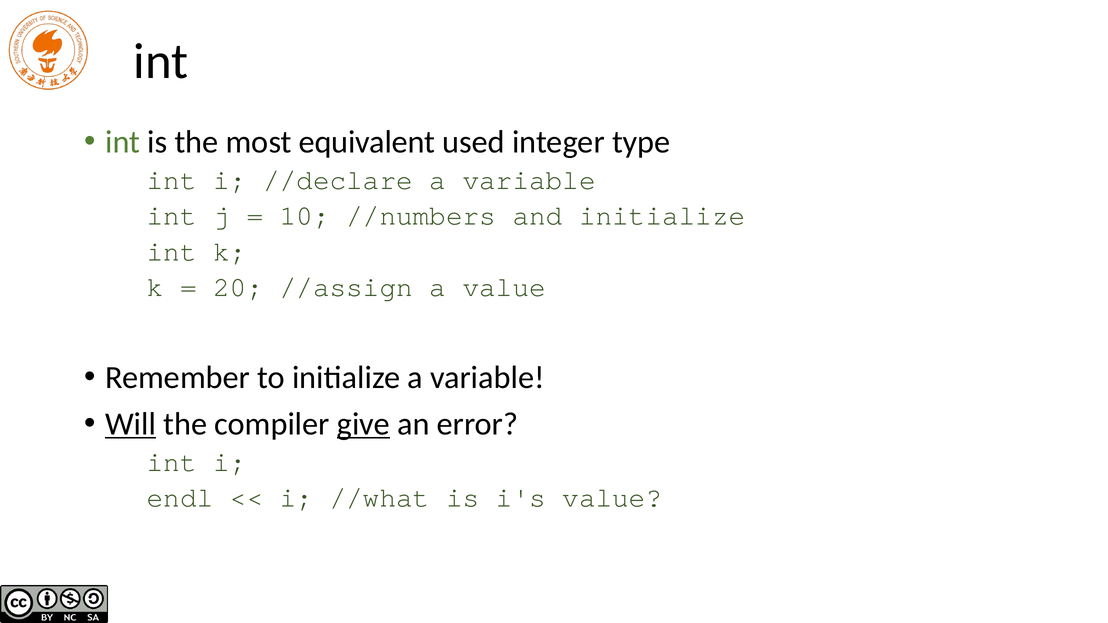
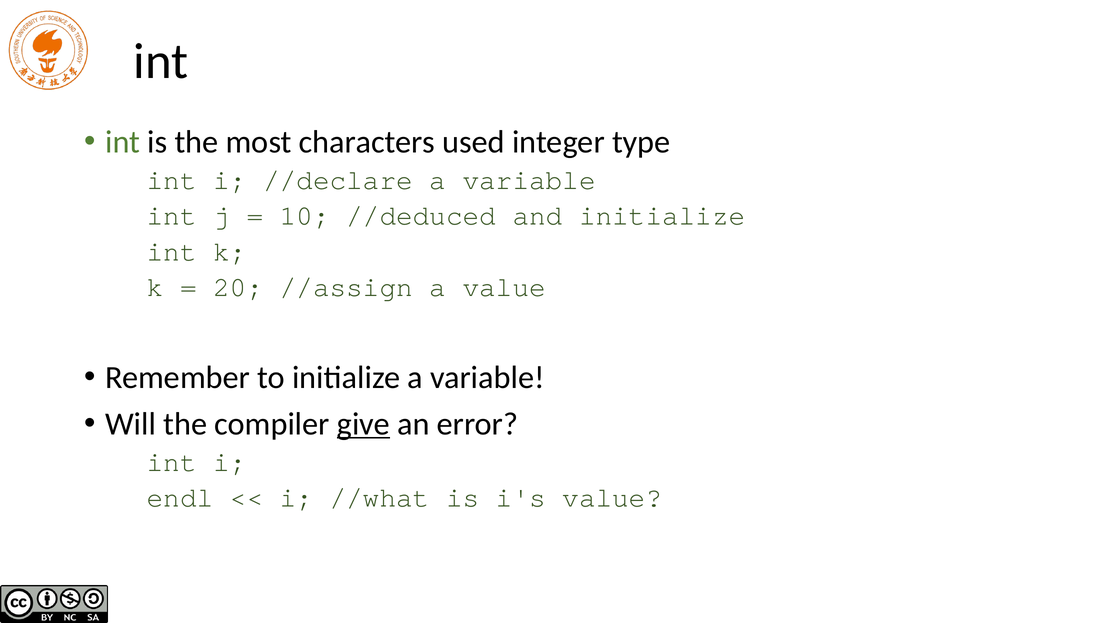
equivalent: equivalent -> characters
//numbers: //numbers -> //deduced
Will underline: present -> none
